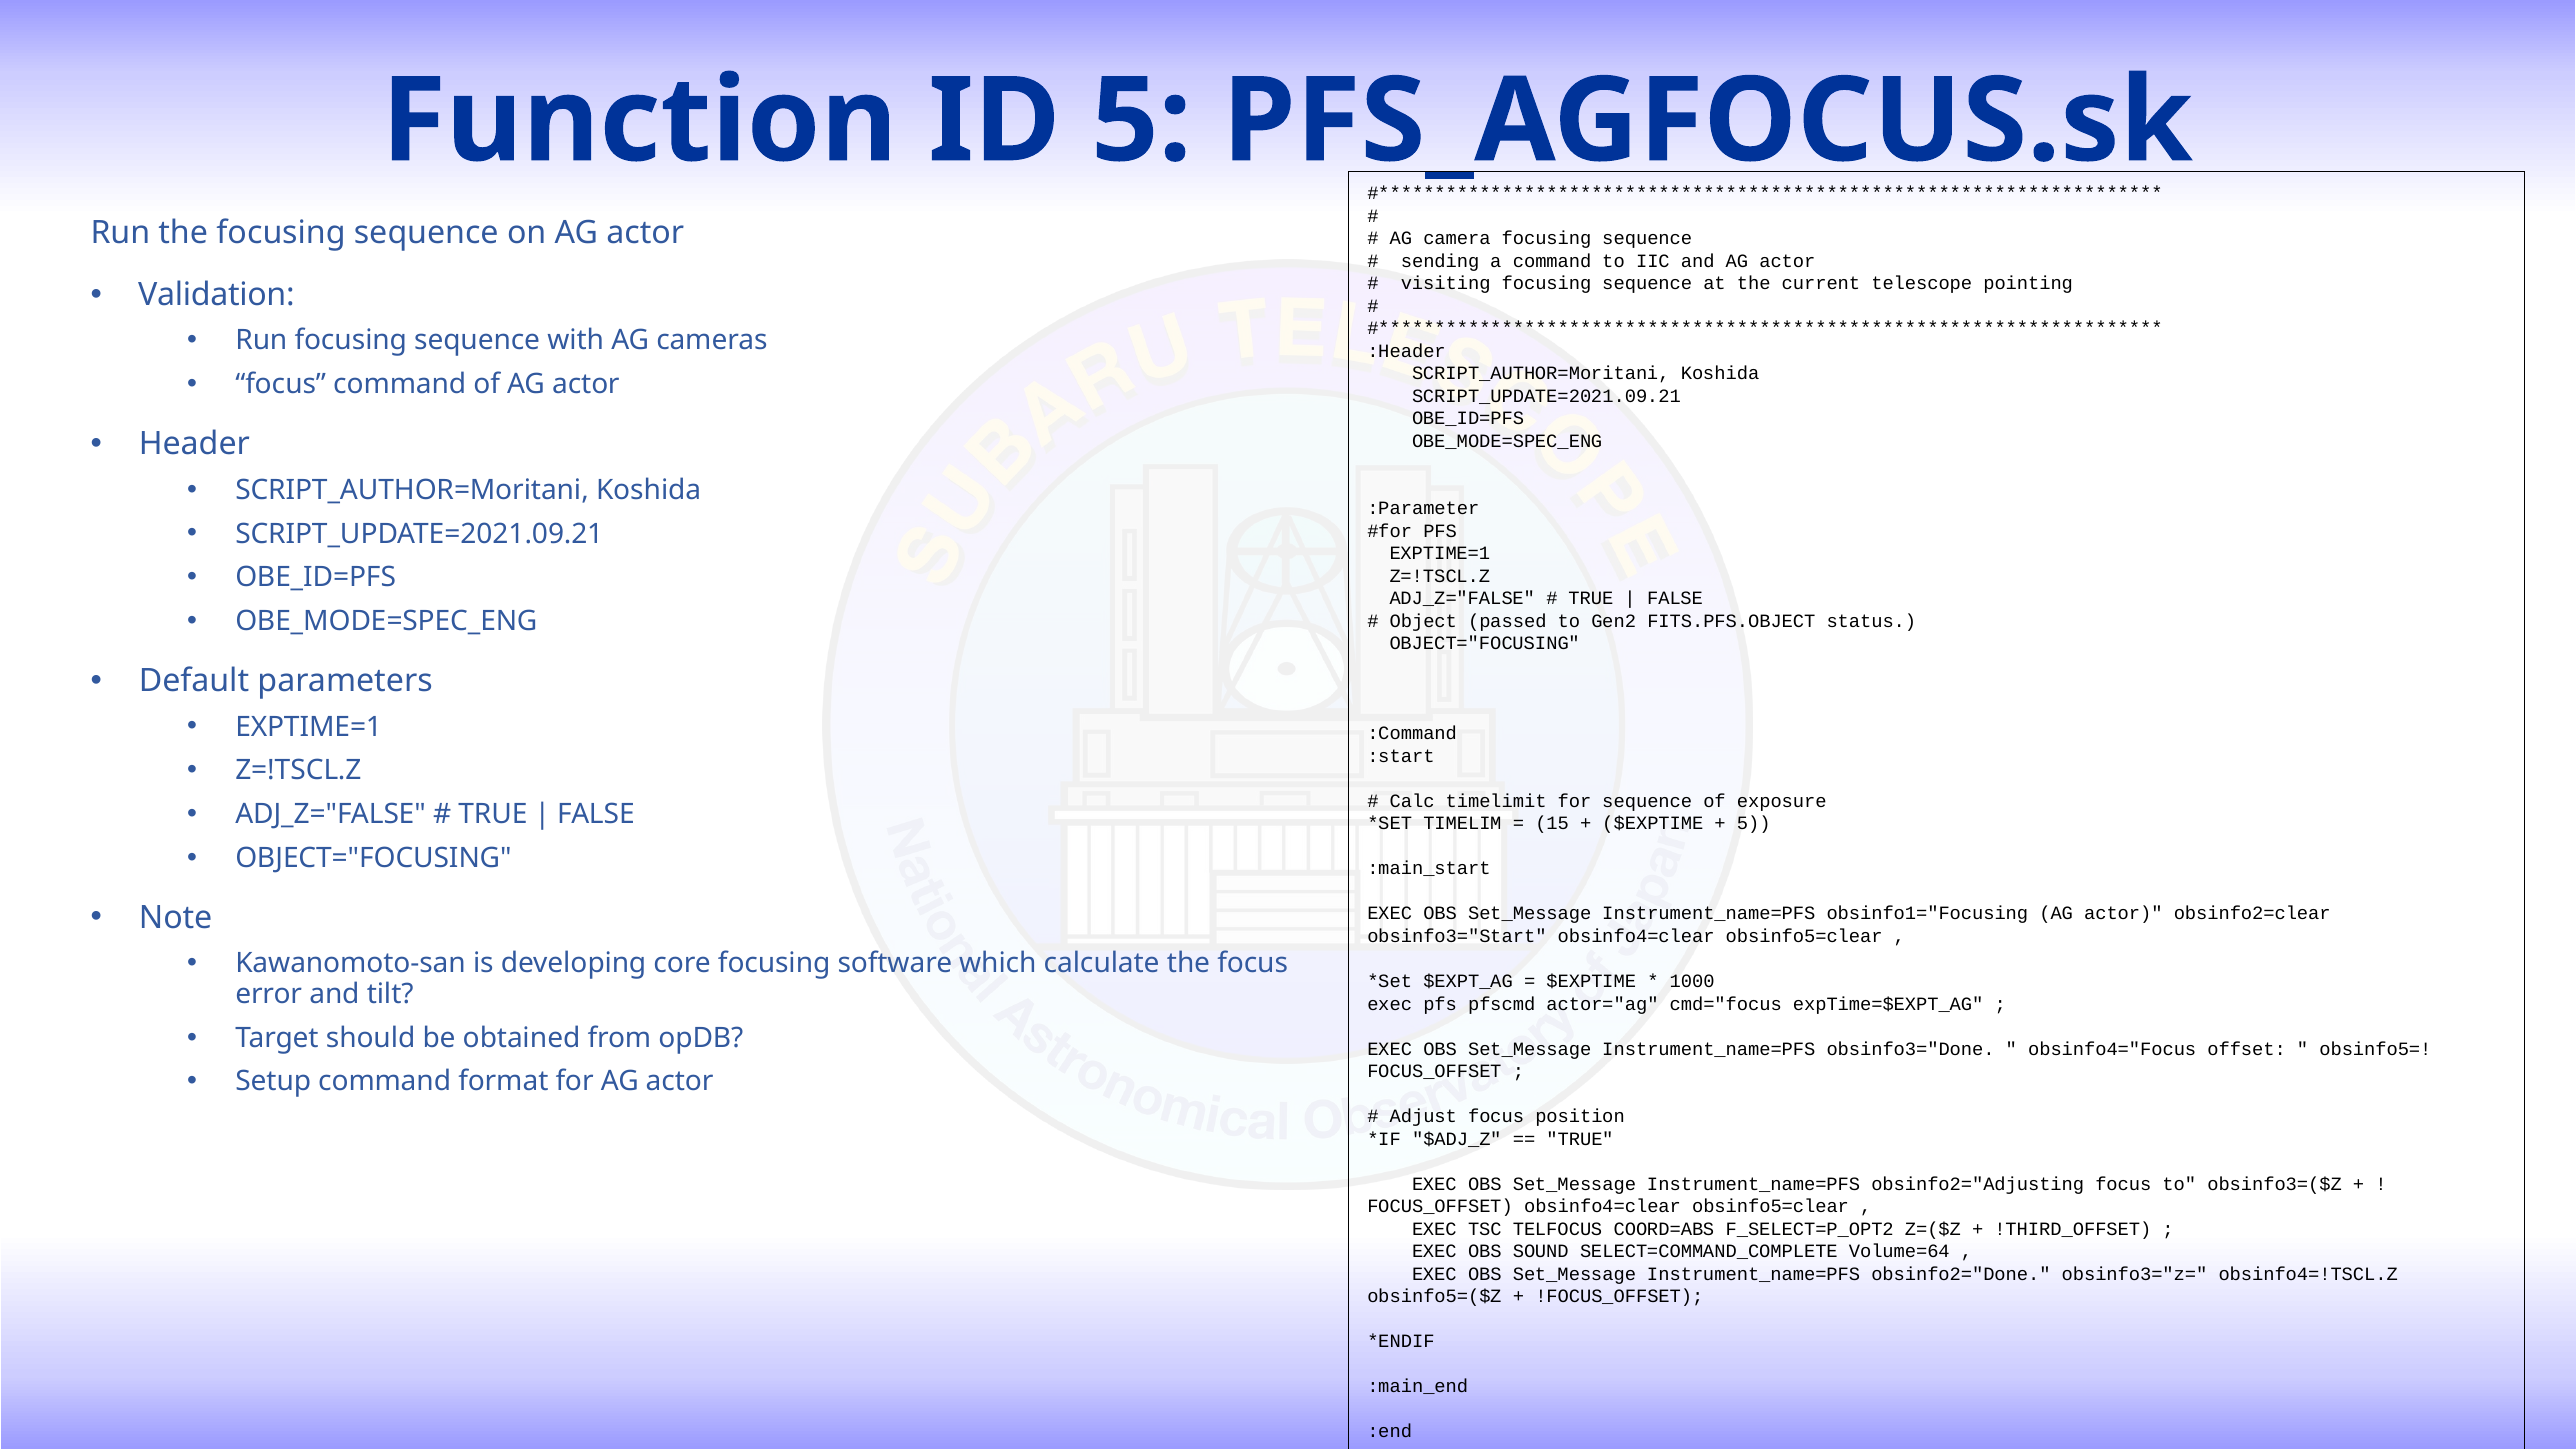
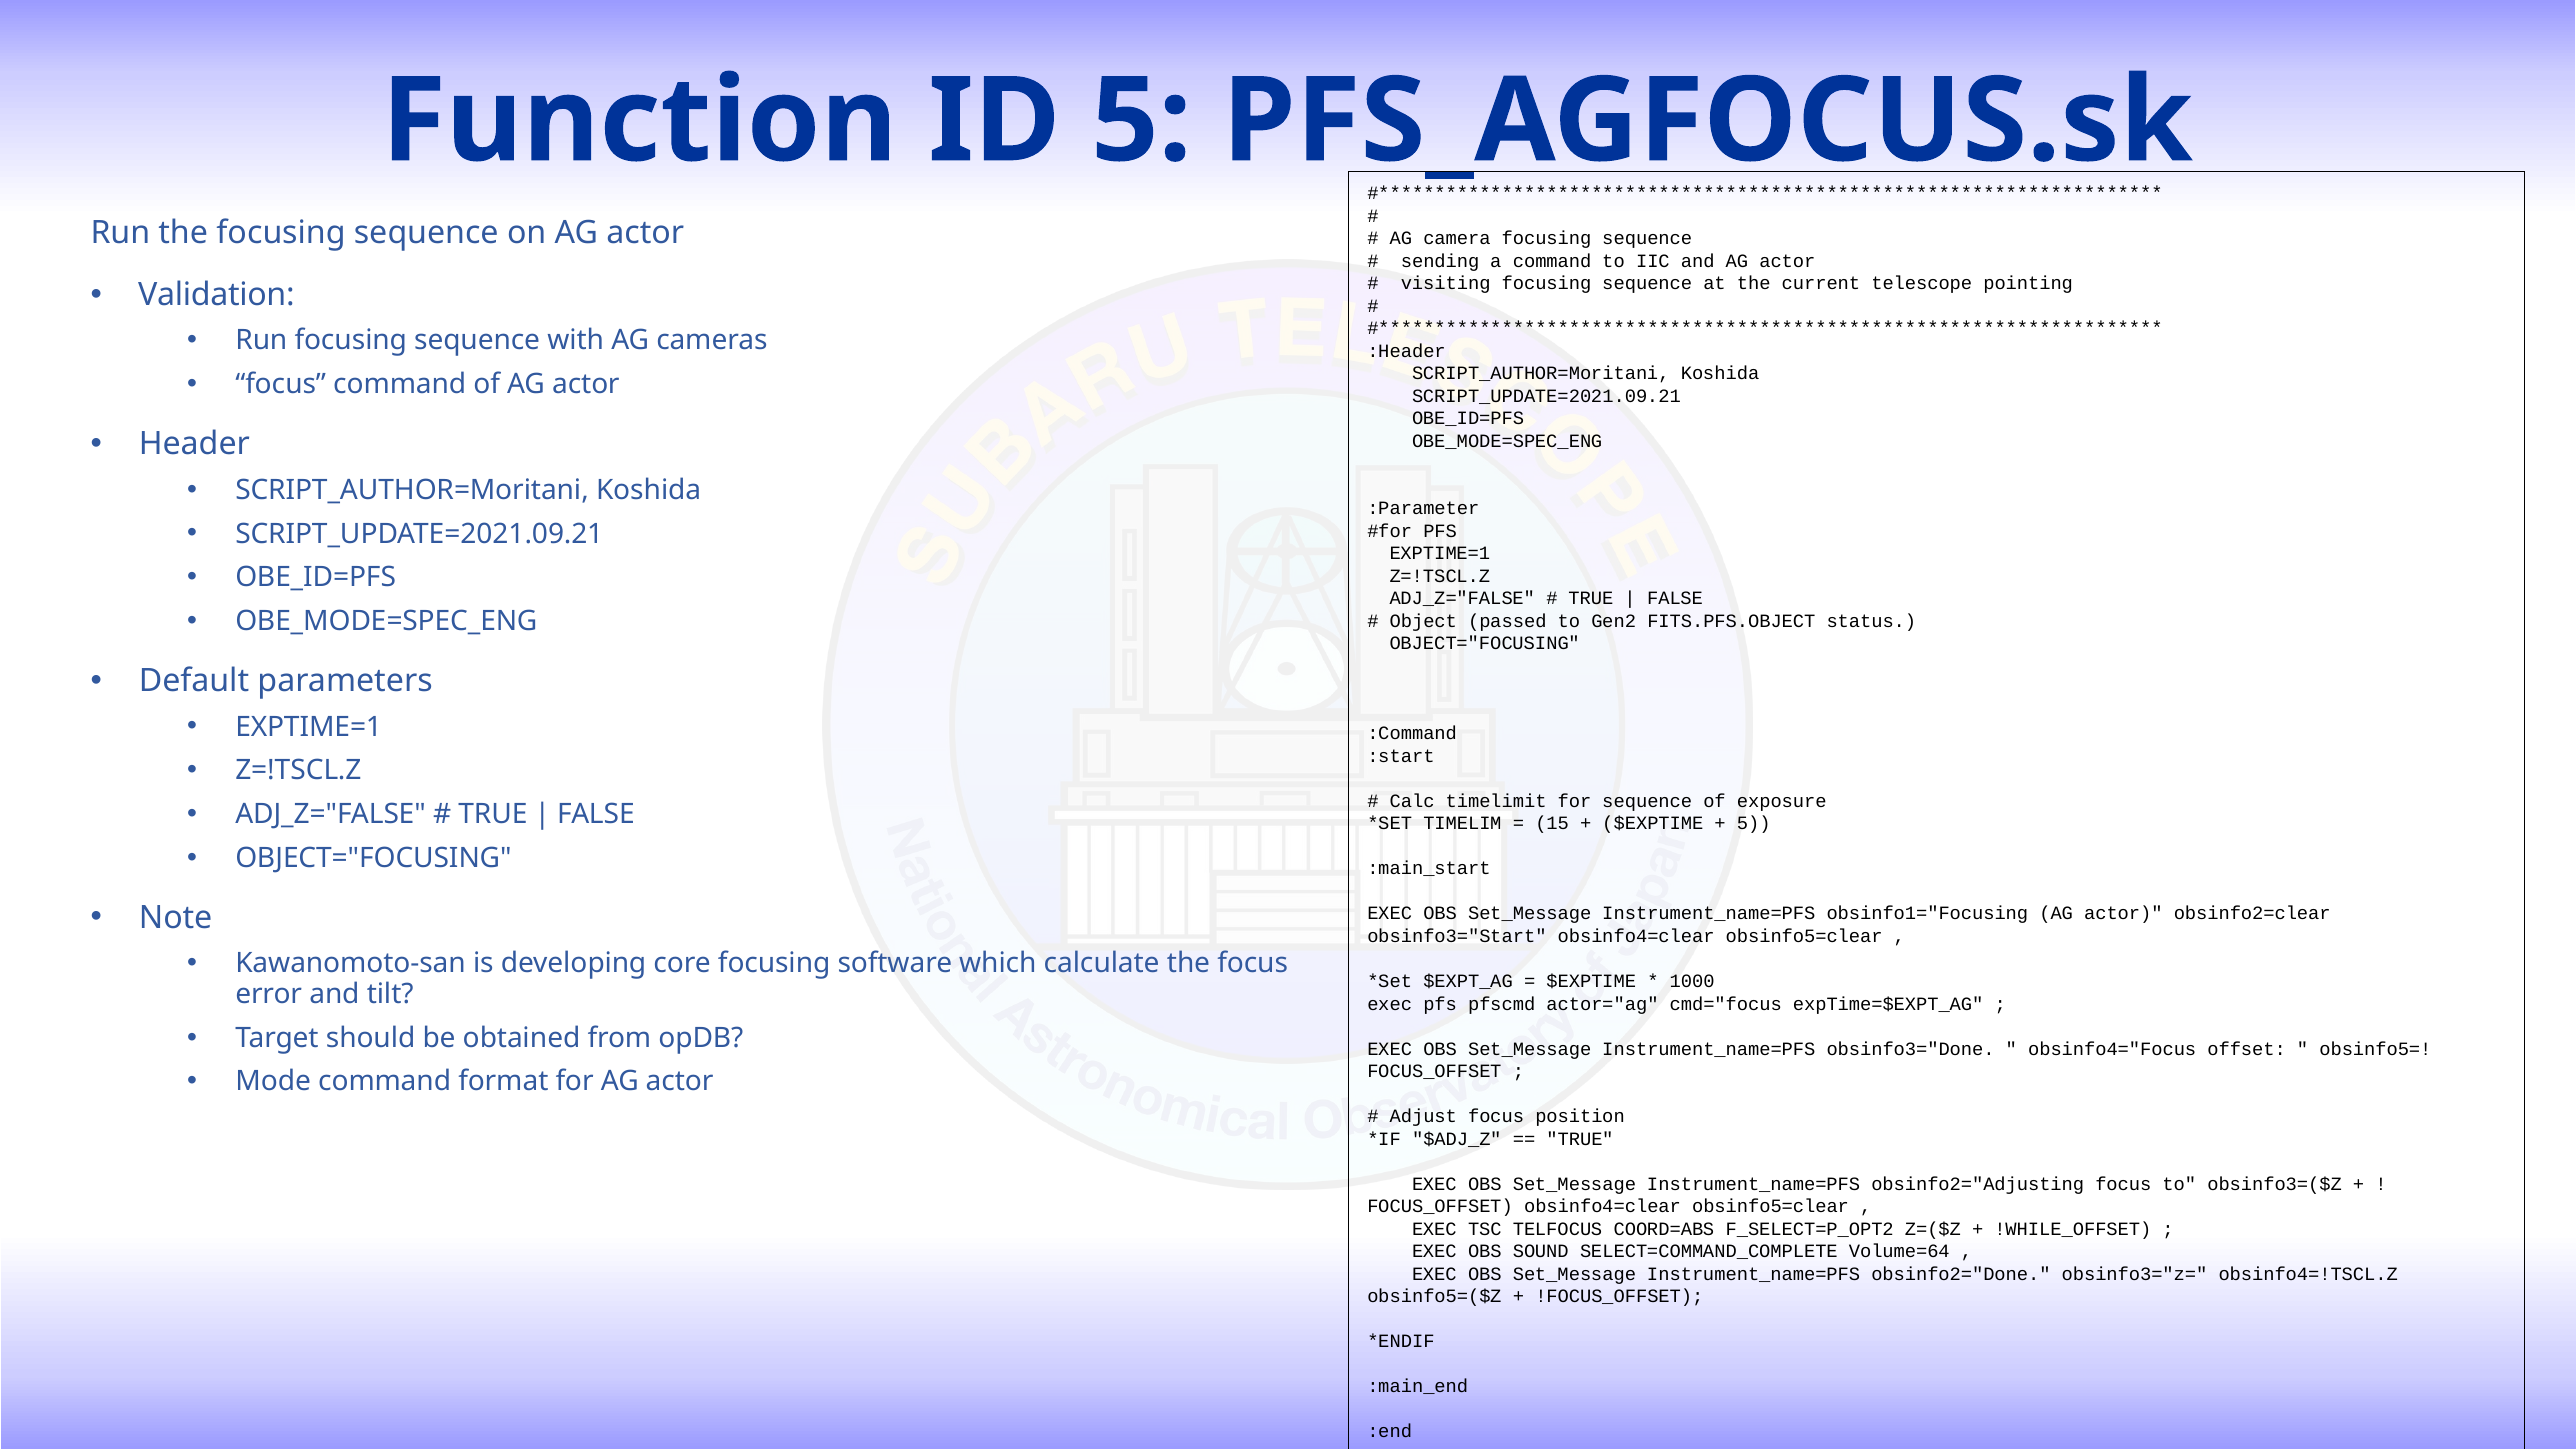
Setup: Setup -> Mode
!THIRD_OFFSET: !THIRD_OFFSET -> !WHILE_OFFSET
